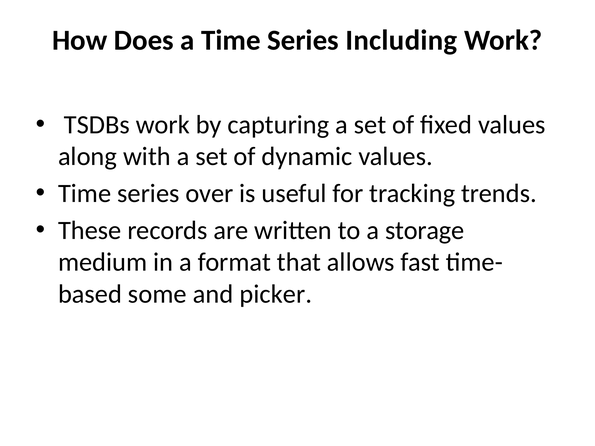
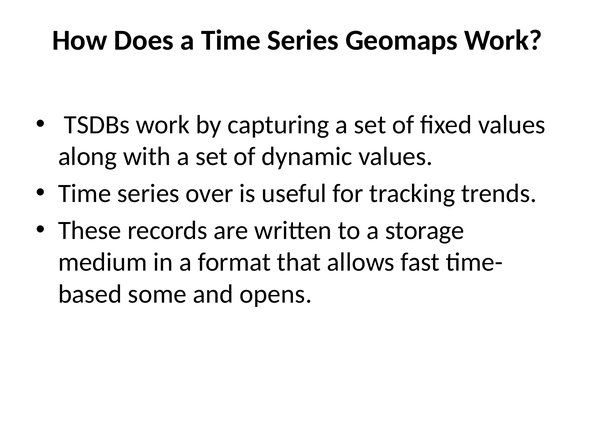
Including: Including -> Geomaps
picker: picker -> opens
